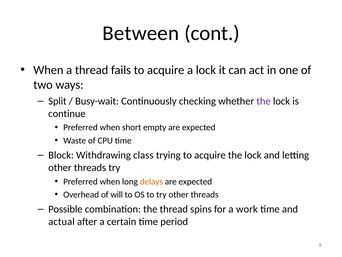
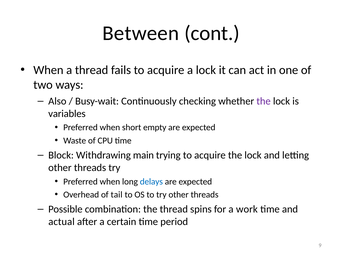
Split: Split -> Also
continue: continue -> variables
class: class -> main
delays colour: orange -> blue
will: will -> tail
